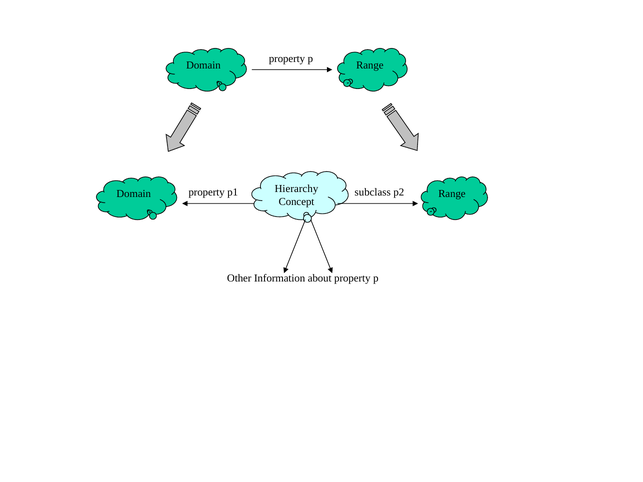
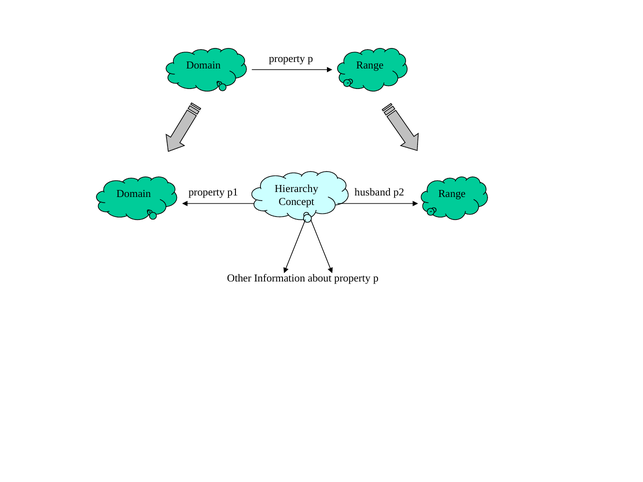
subclass: subclass -> husband
